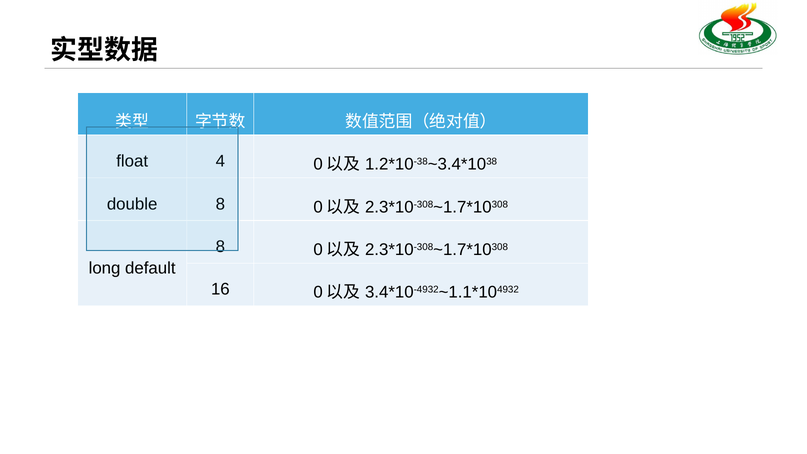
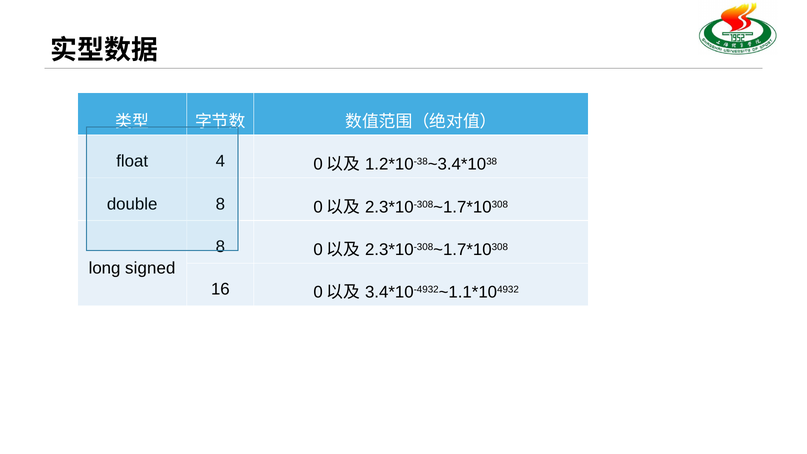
default: default -> signed
